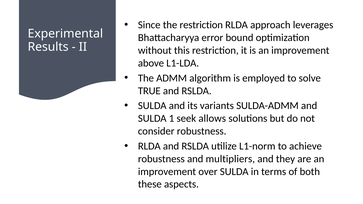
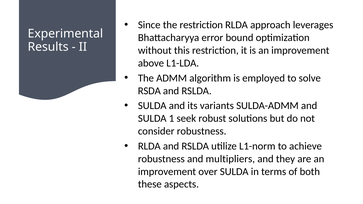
TRUE: TRUE -> RSDA
allows: allows -> robust
